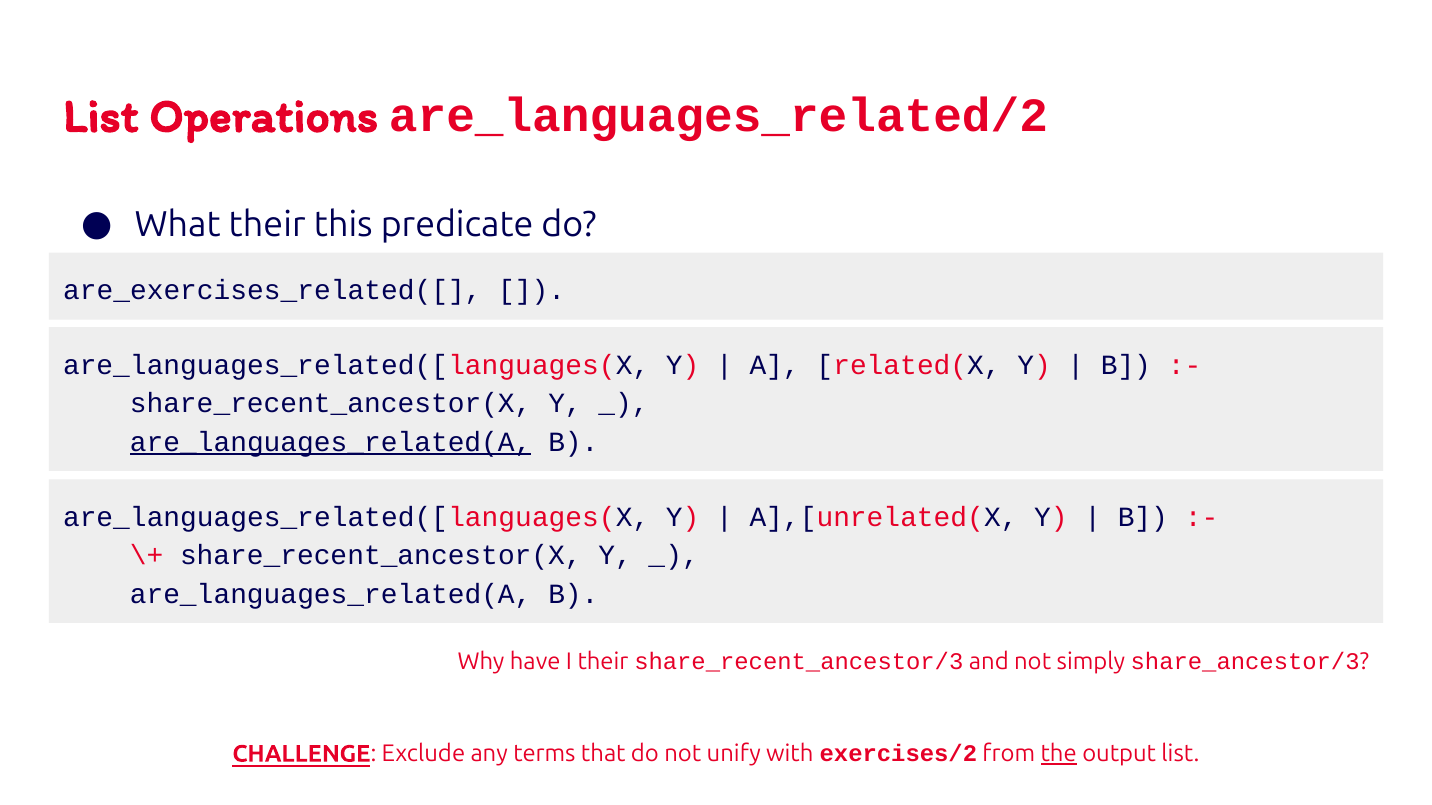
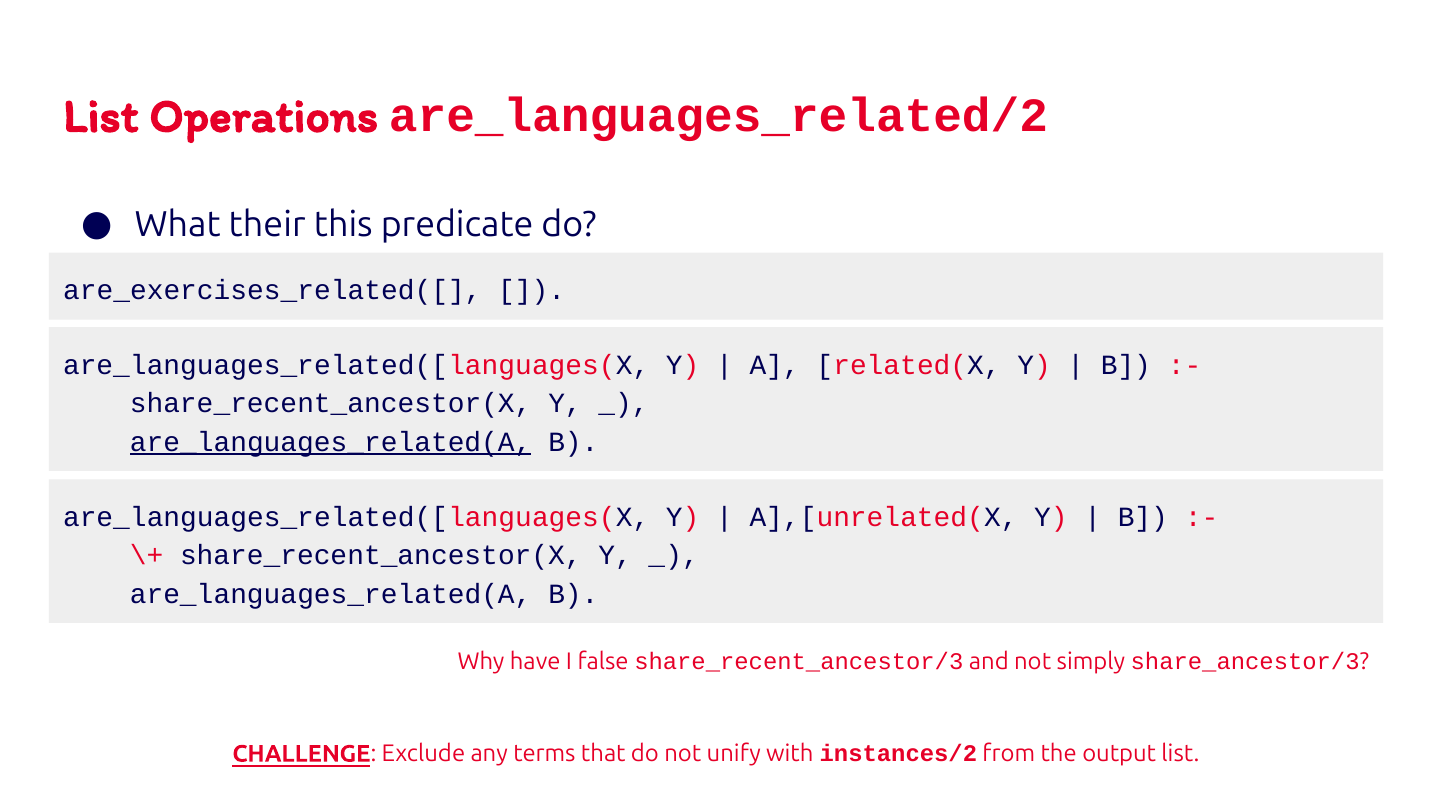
I their: their -> false
exercises/2: exercises/2 -> instances/2
the underline: present -> none
